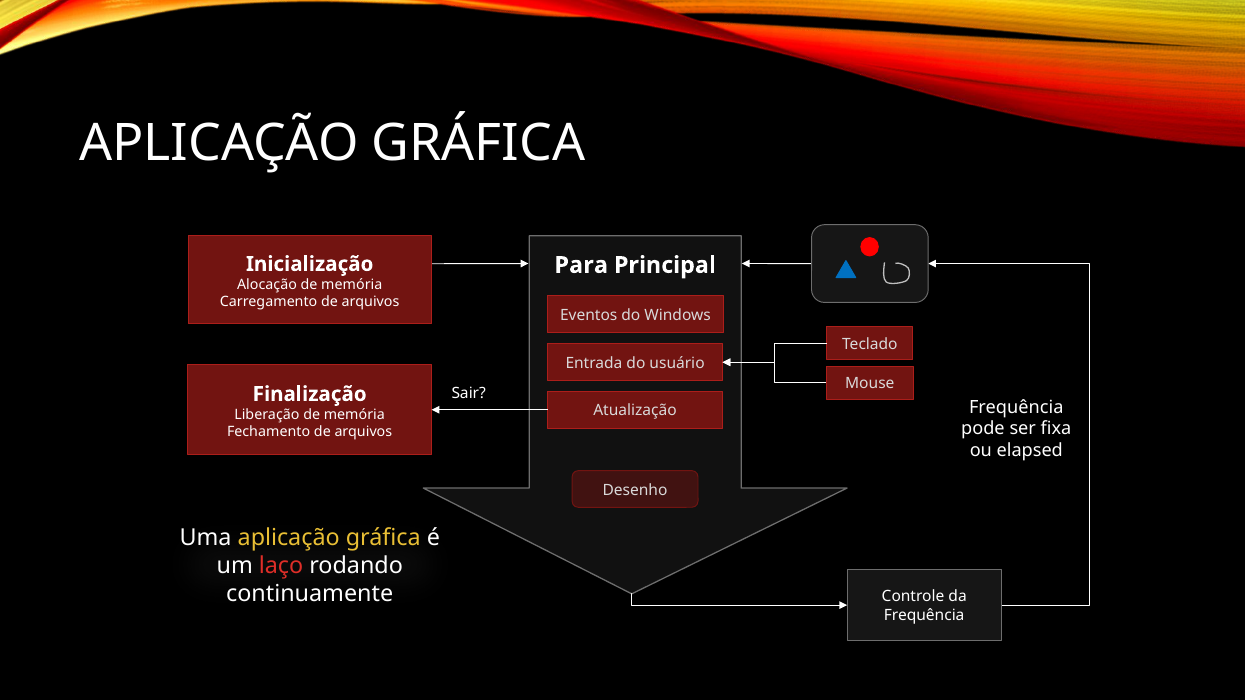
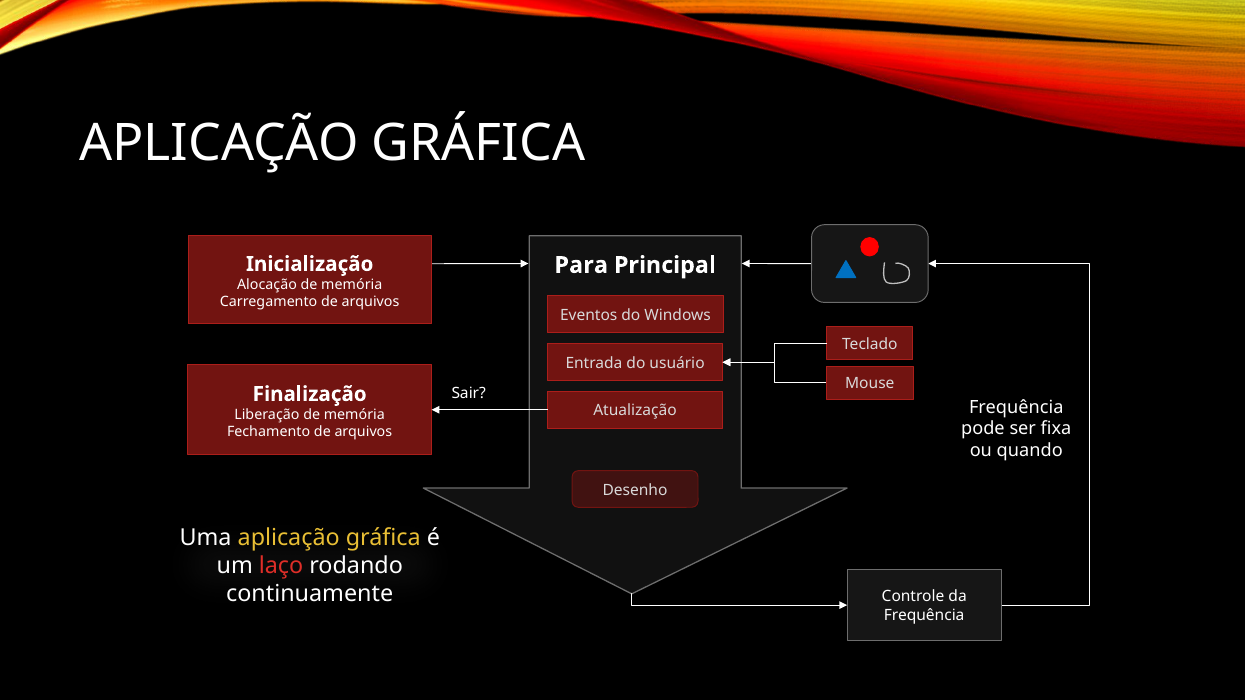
elapsed: elapsed -> quando
